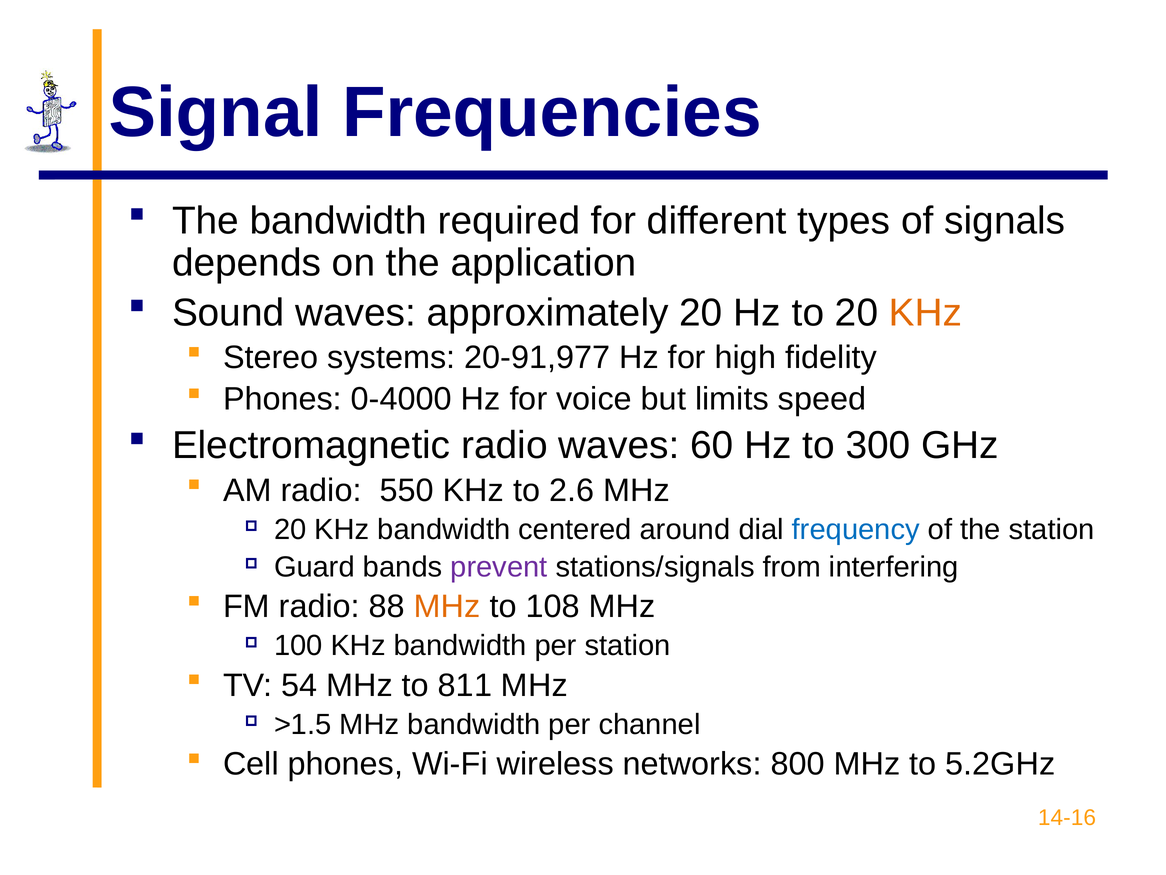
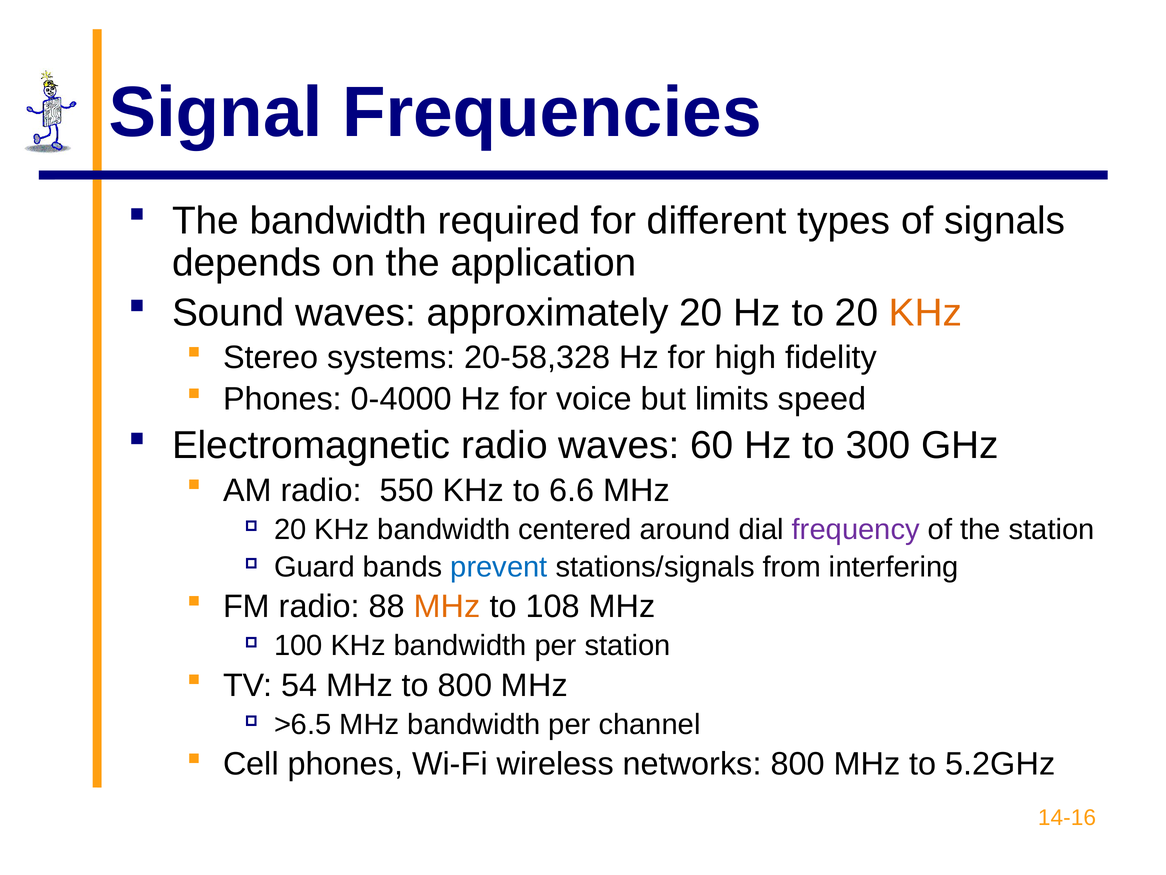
20-91,977: 20-91,977 -> 20-58,328
2.6: 2.6 -> 6.6
frequency colour: blue -> purple
prevent colour: purple -> blue
to 811: 811 -> 800
>1.5: >1.5 -> >6.5
